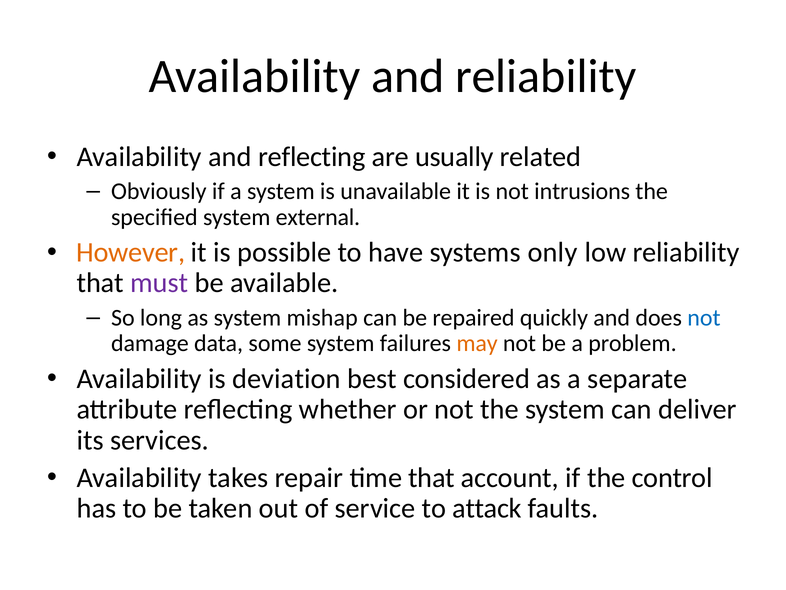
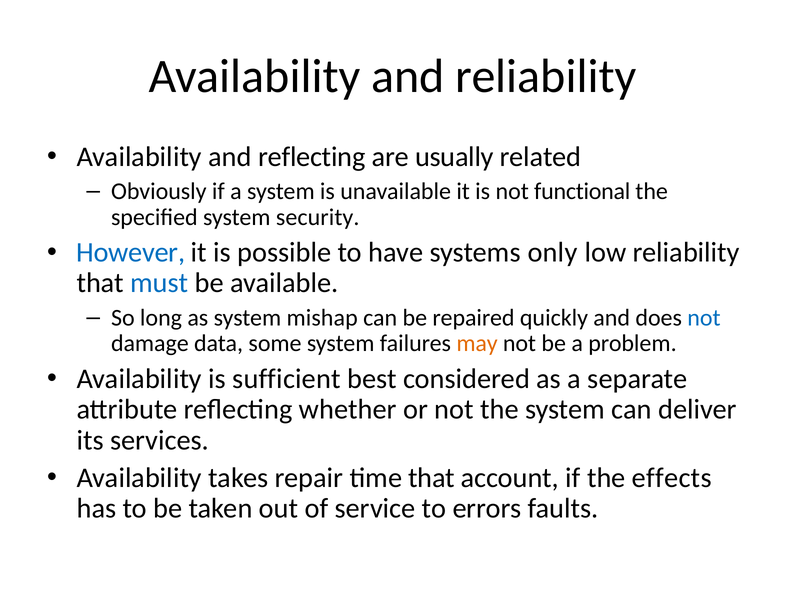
intrusions: intrusions -> functional
external: external -> security
However colour: orange -> blue
must colour: purple -> blue
deviation: deviation -> sufficient
control: control -> effects
attack: attack -> errors
